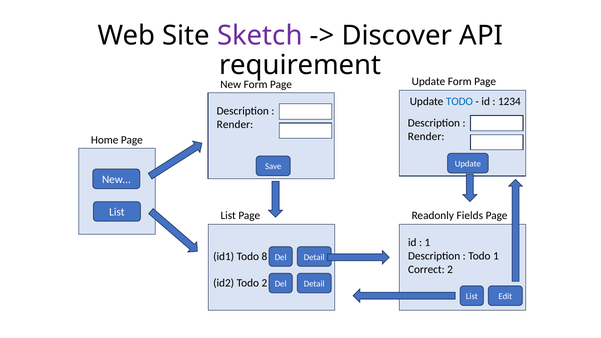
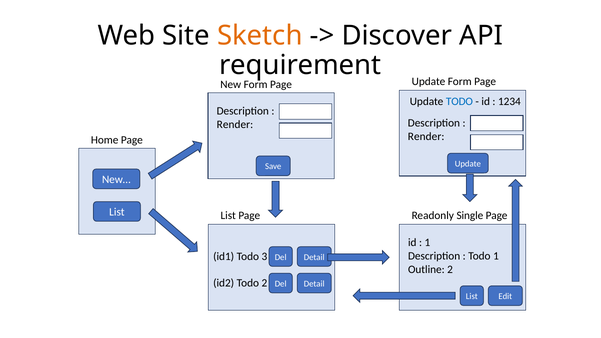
Sketch colour: purple -> orange
Fields: Fields -> Single
8: 8 -> 3
Correct: Correct -> Outline
